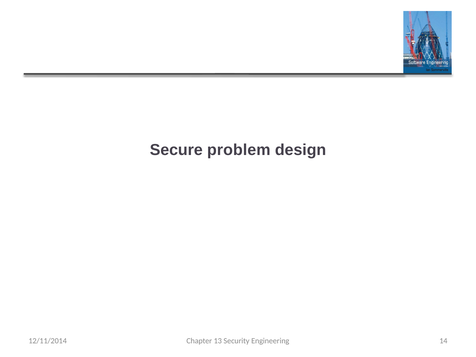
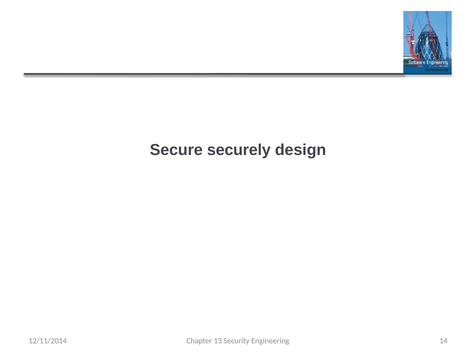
problem: problem -> securely
